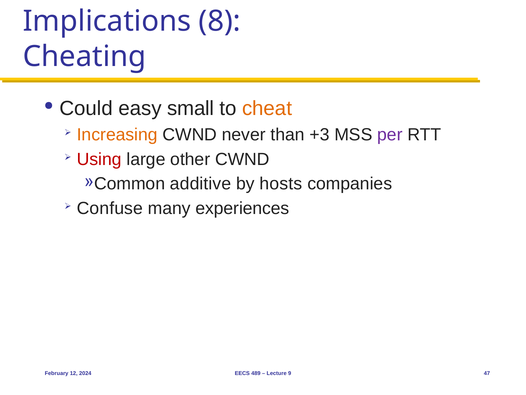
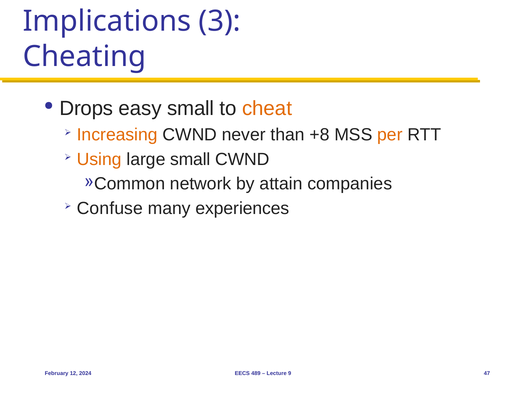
8: 8 -> 3
Could: Could -> Drops
+3: +3 -> +8
per colour: purple -> orange
Using colour: red -> orange
large other: other -> small
additive: additive -> network
hosts: hosts -> attain
